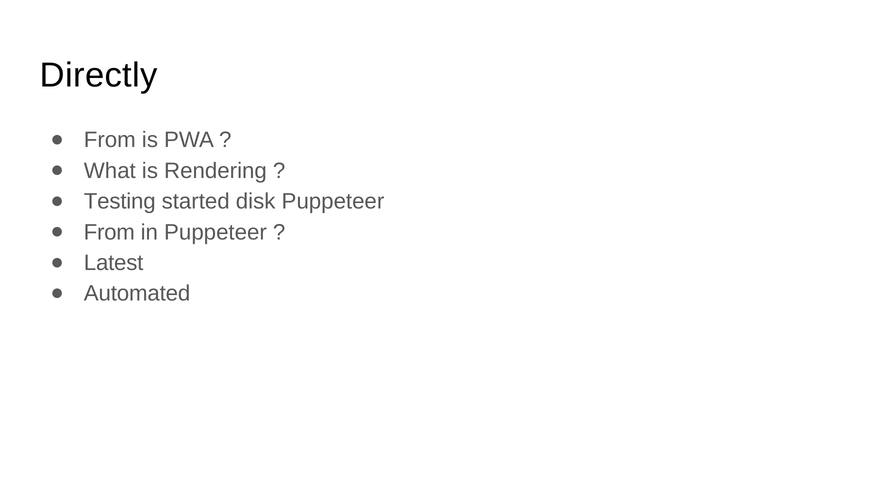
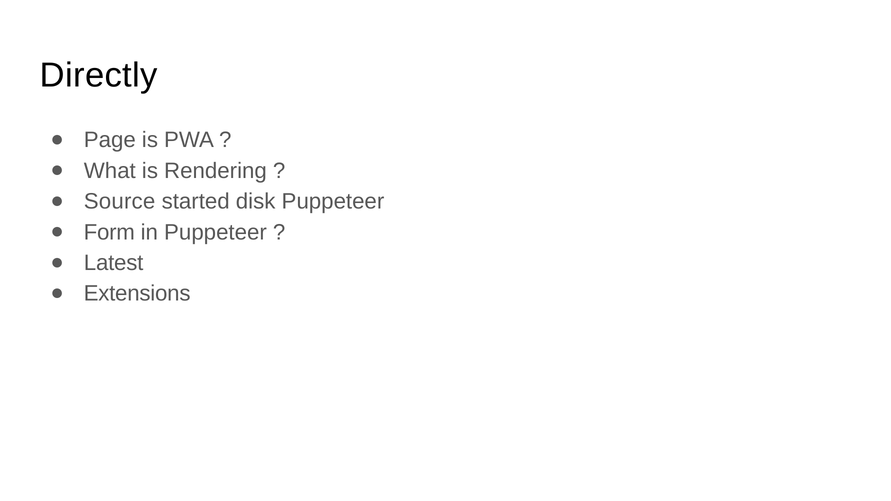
From at (110, 140): From -> Page
Testing: Testing -> Source
From at (109, 232): From -> Form
Automated: Automated -> Extensions
